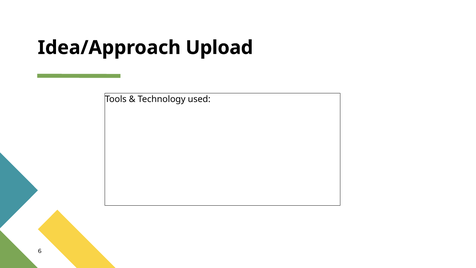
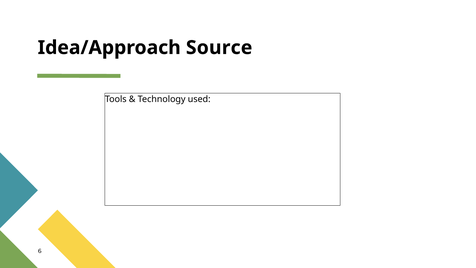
Upload: Upload -> Source
